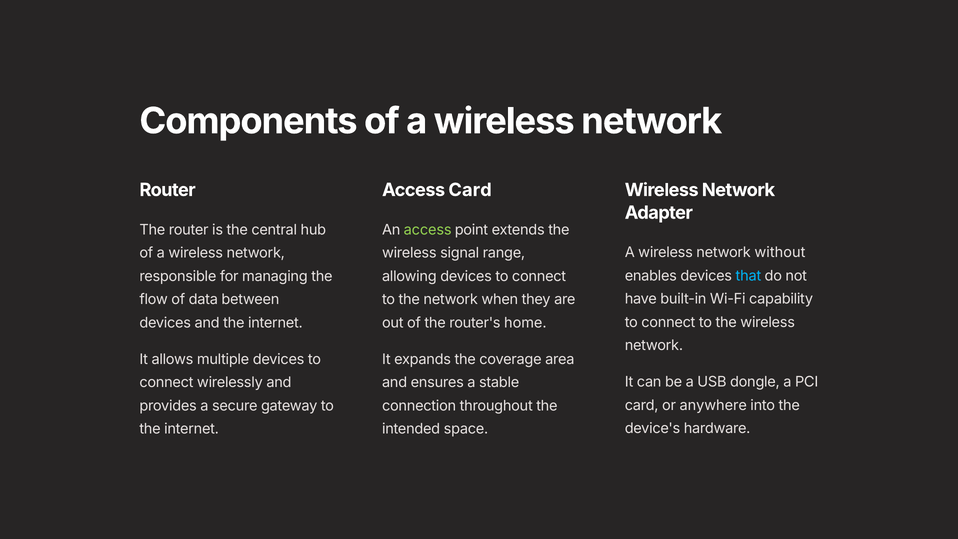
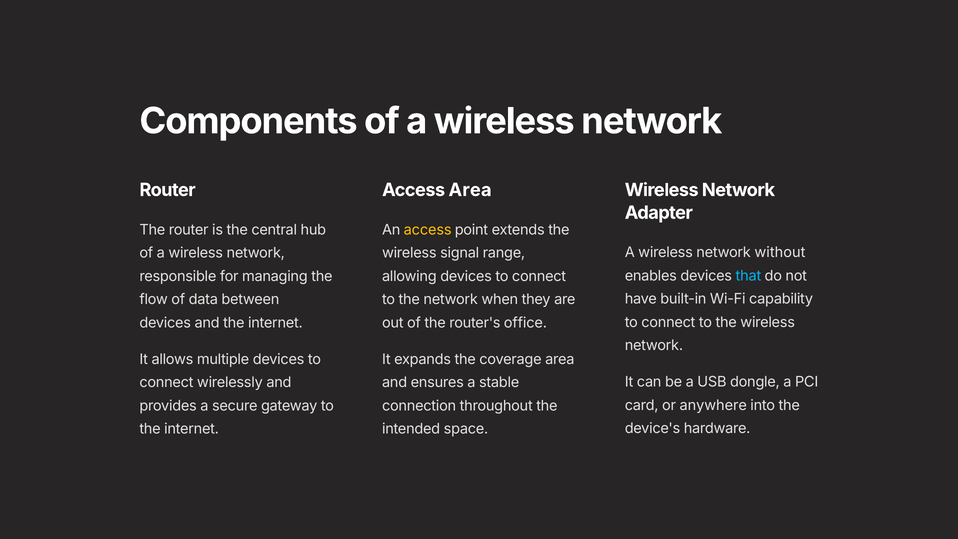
Access Card: Card -> Area
access at (428, 230) colour: light green -> yellow
home: home -> office
